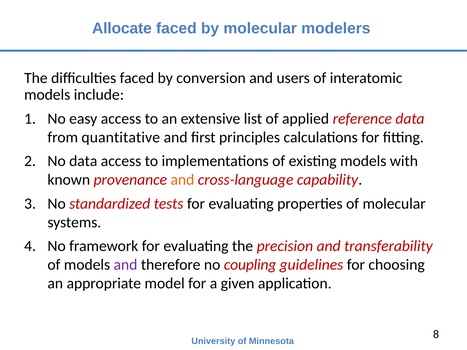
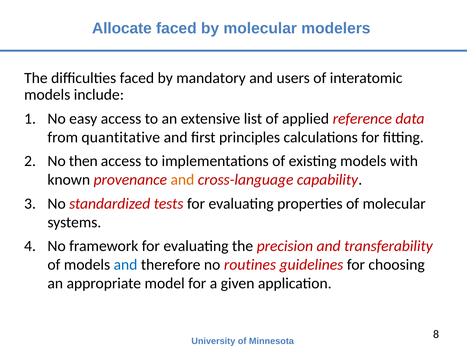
conversion: conversion -> mandatory
No data: data -> then
and at (125, 265) colour: purple -> blue
coupling: coupling -> routines
